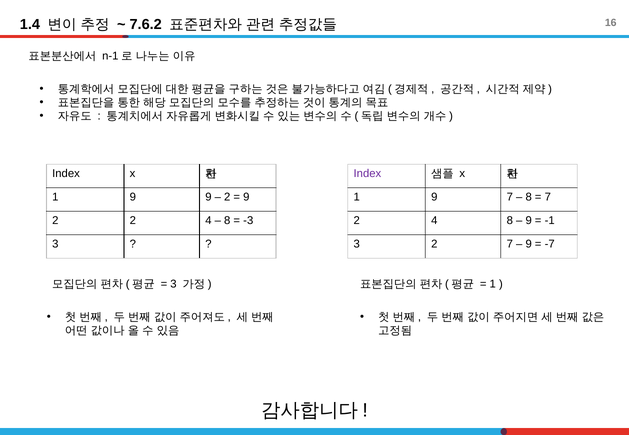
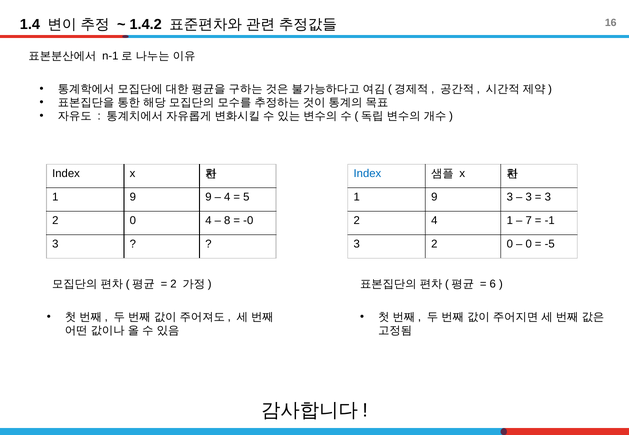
7.6.2: 7.6.2 -> 1.4.2
Index at (367, 174) colour: purple -> blue
2 at (227, 197): 2 -> 4
9 at (246, 197): 9 -> 5
9 7: 7 -> 3
8 at (529, 197): 8 -> 3
7 at (548, 197): 7 -> 3
2 at (133, 221): 2 -> 0
-3: -3 -> -0
4 8: 8 -> 1
9 at (529, 221): 9 -> 7
3 2 7: 7 -> 0
9 at (529, 244): 9 -> 0
-7: -7 -> -5
3 at (173, 284): 3 -> 2
1 at (493, 284): 1 -> 6
